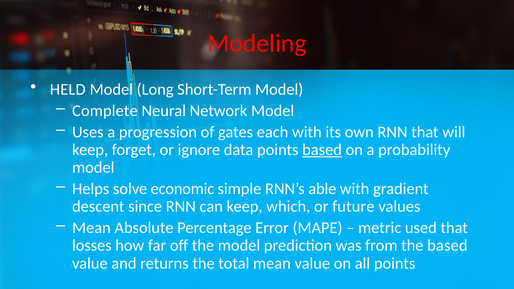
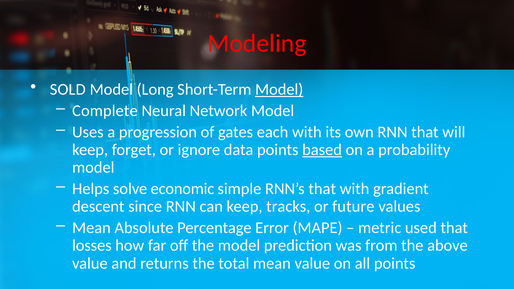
HELD: HELD -> SOLD
Model at (279, 89) underline: none -> present
RNN’s able: able -> that
which: which -> tracks
the based: based -> above
